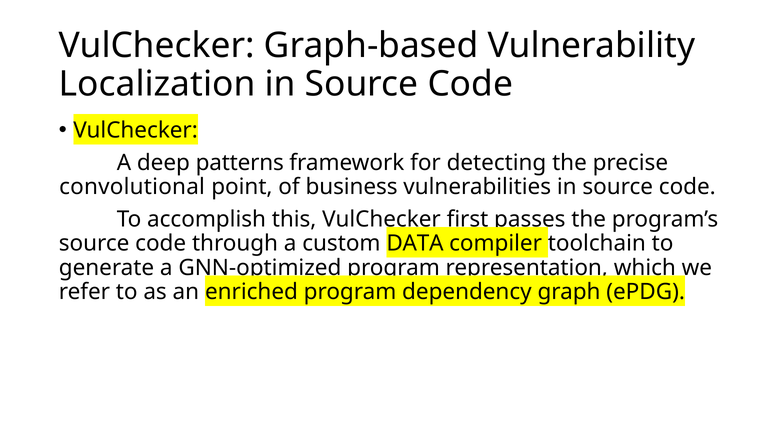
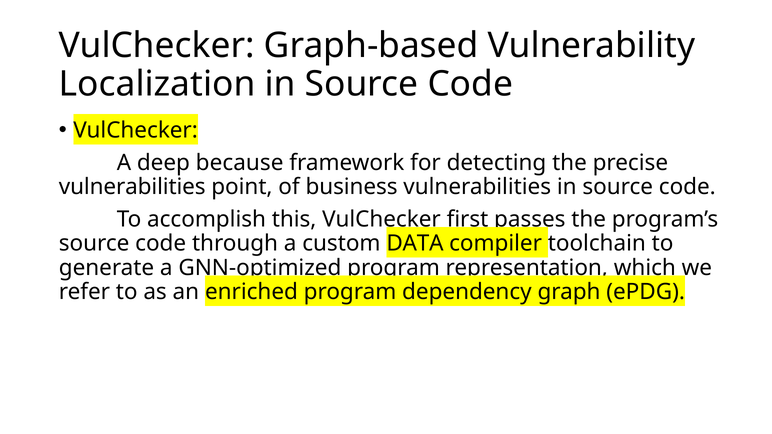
patterns: patterns -> because
convolutional at (132, 187): convolutional -> vulnerabilities
